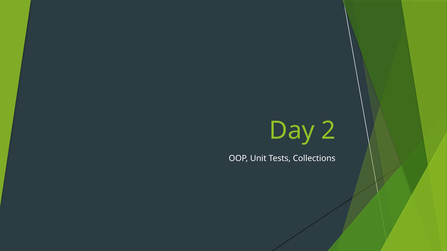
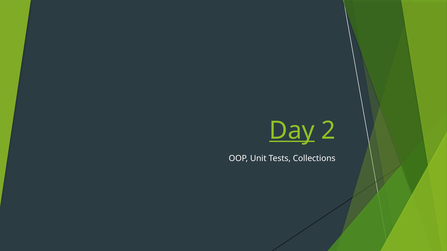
Day underline: none -> present
